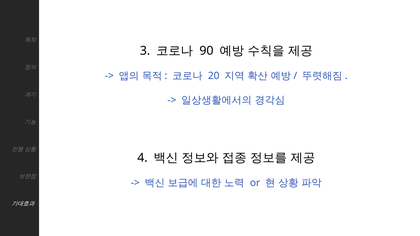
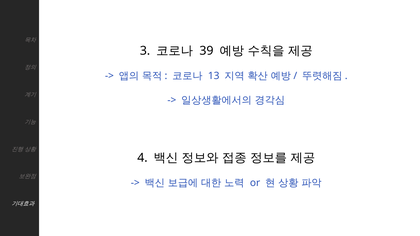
90: 90 -> 39
20: 20 -> 13
